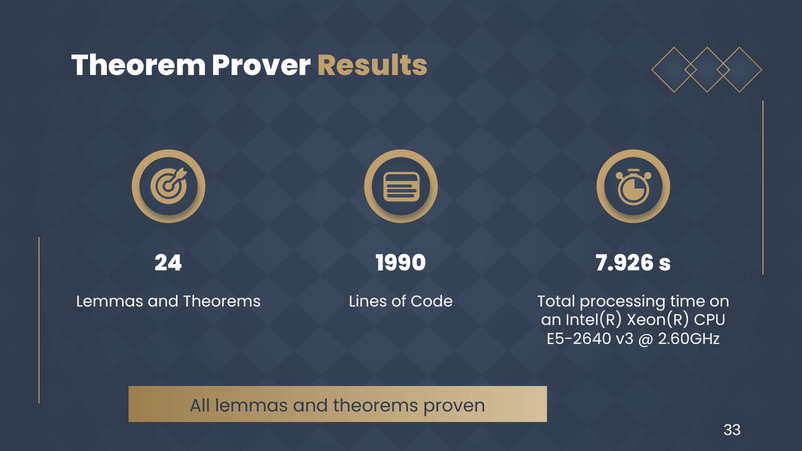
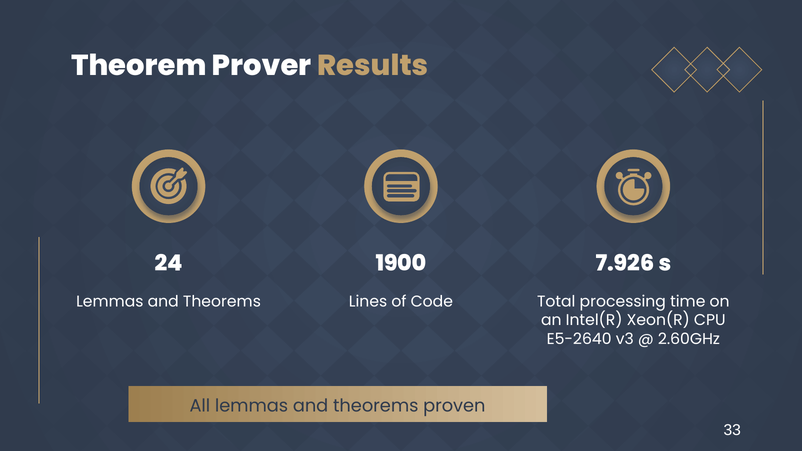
1990: 1990 -> 1900
